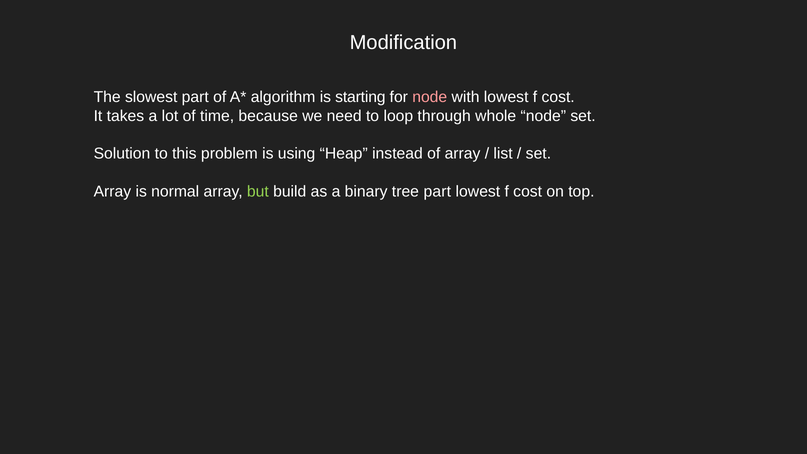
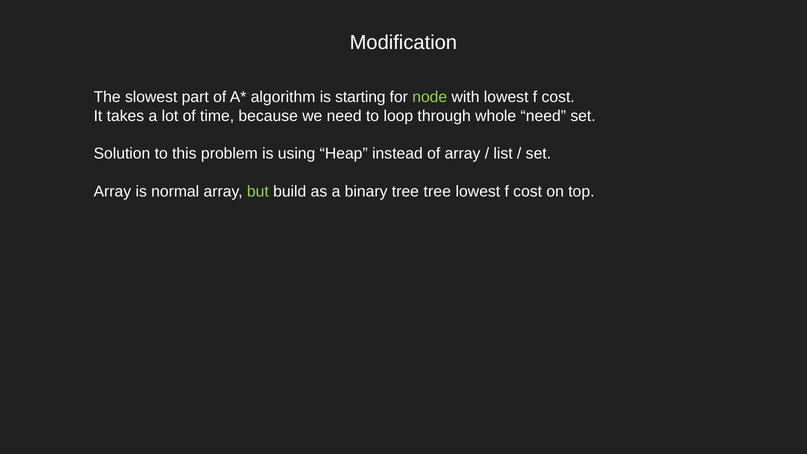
node at (430, 97) colour: pink -> light green
whole node: node -> need
tree part: part -> tree
